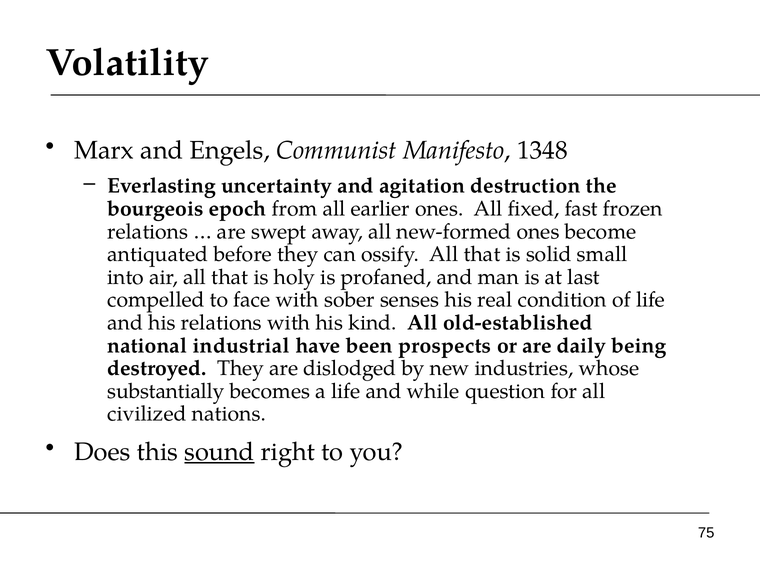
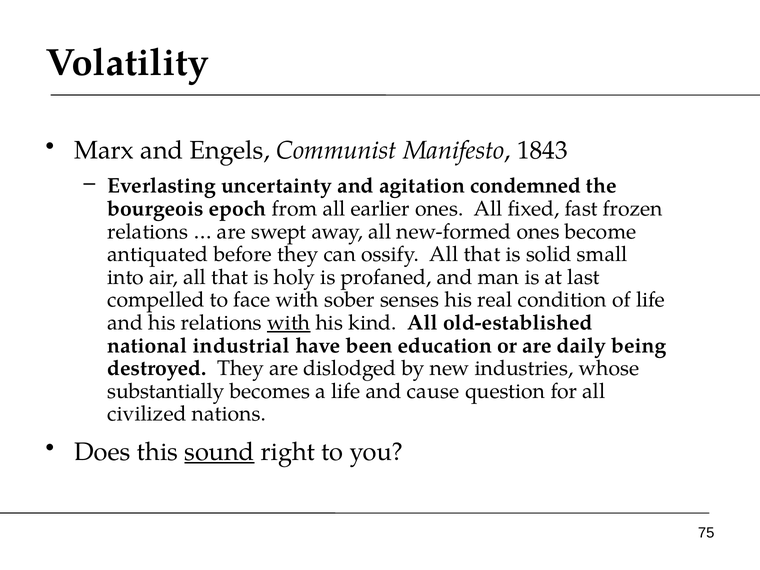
1348: 1348 -> 1843
destruction: destruction -> condemned
with at (289, 323) underline: none -> present
prospects: prospects -> education
while: while -> cause
